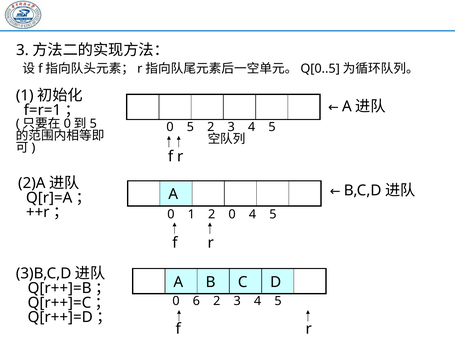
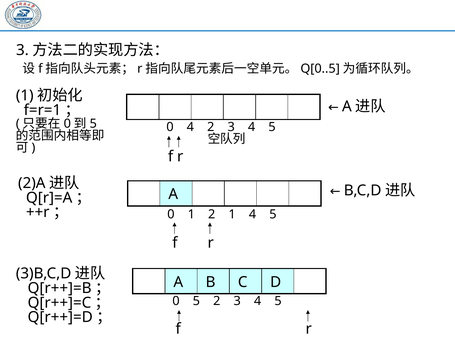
0 5: 5 -> 4
2 0: 0 -> 1
0 6: 6 -> 5
